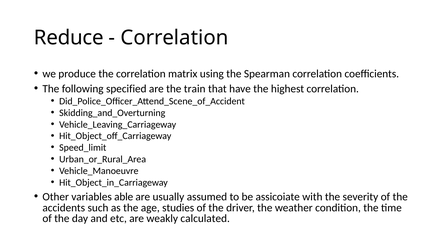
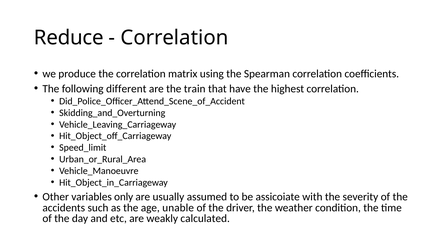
specified: specified -> different
able: able -> only
studies: studies -> unable
